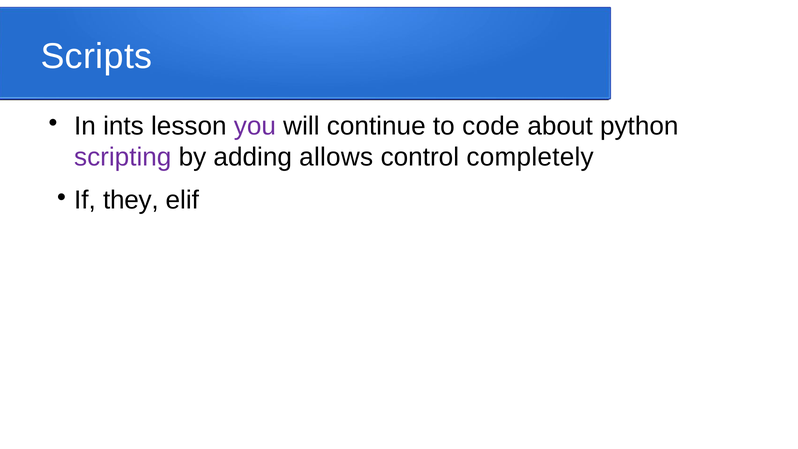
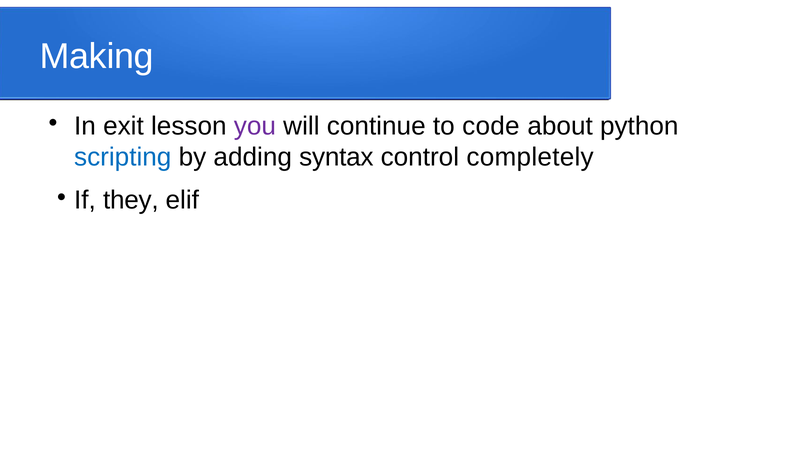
Scripts: Scripts -> Making
ints: ints -> exit
scripting colour: purple -> blue
allows: allows -> syntax
